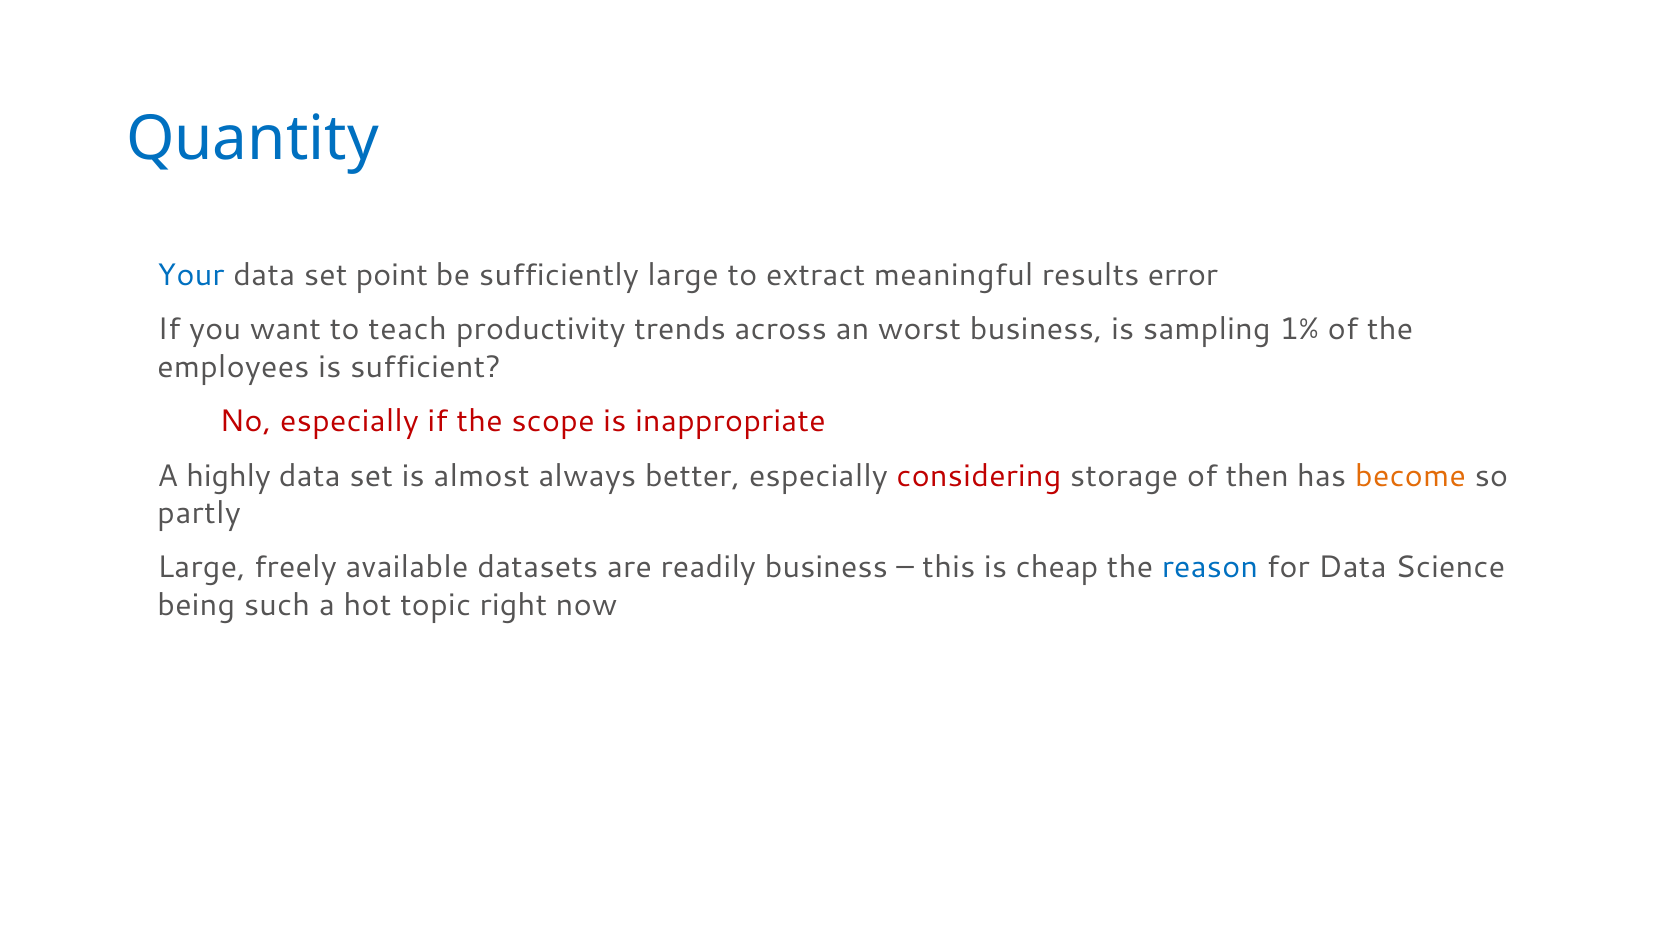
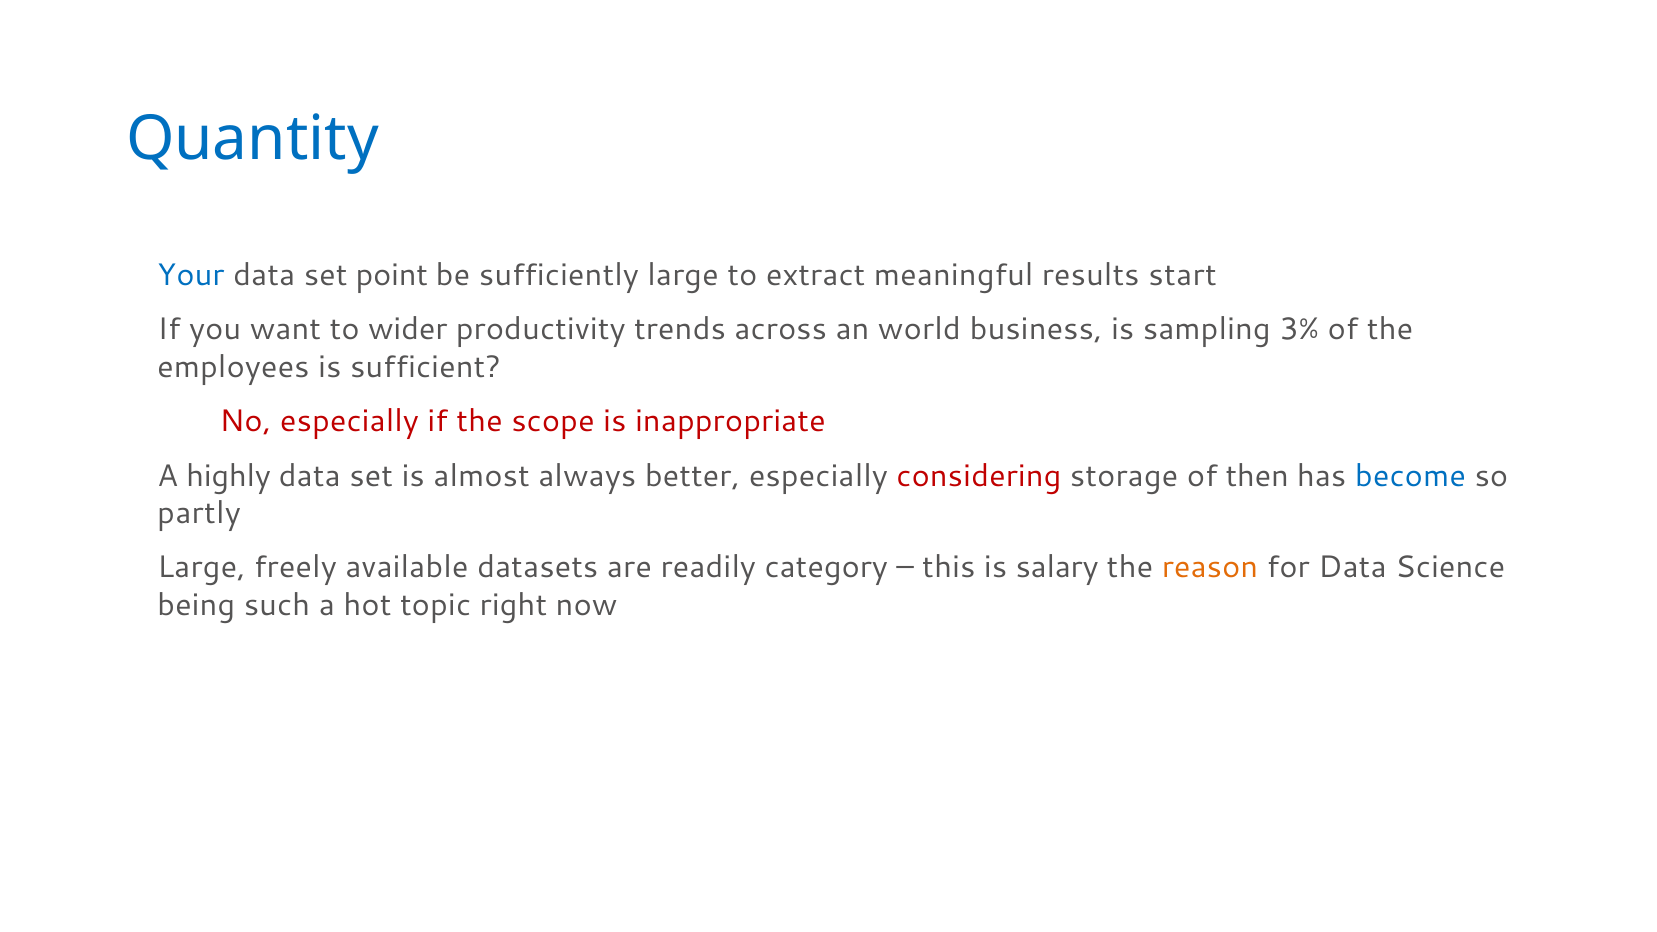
error: error -> start
teach: teach -> wider
worst: worst -> world
1%: 1% -> 3%
become colour: orange -> blue
readily business: business -> category
cheap: cheap -> salary
reason colour: blue -> orange
